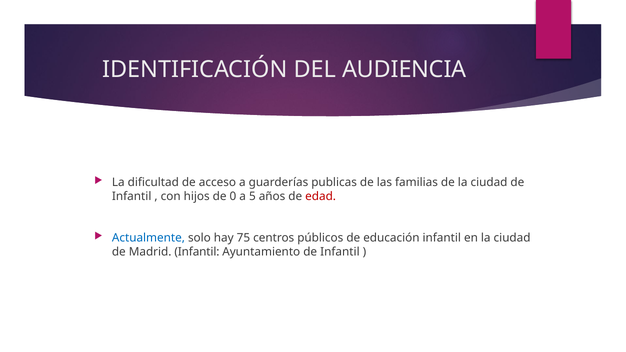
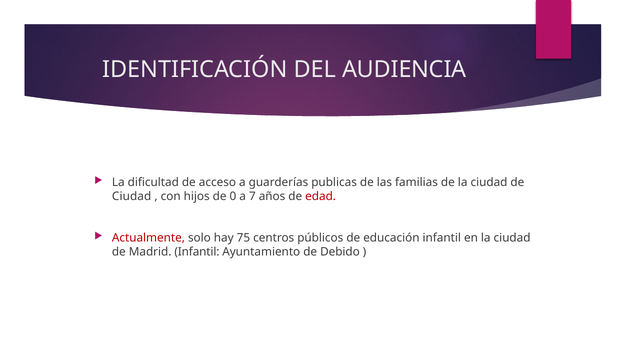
Infantil at (132, 197): Infantil -> Ciudad
5: 5 -> 7
Actualmente colour: blue -> red
Ayuntamiento de Infantil: Infantil -> Debido
